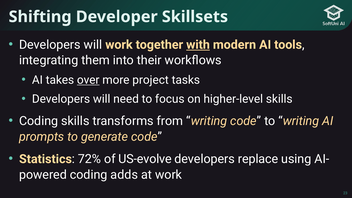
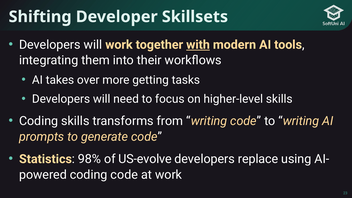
over underline: present -> none
project: project -> getting
72%: 72% -> 98%
coding adds: adds -> code
